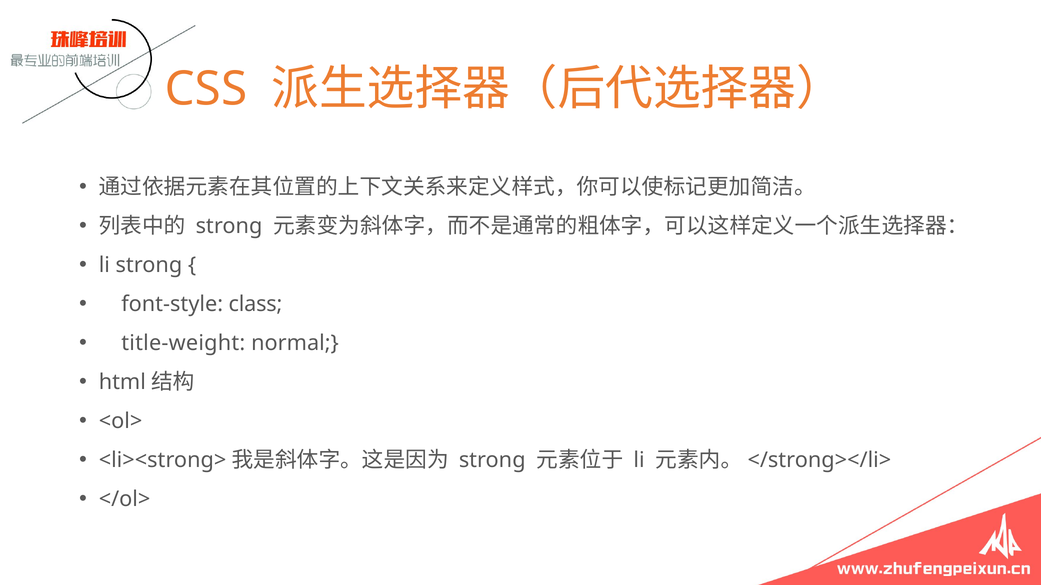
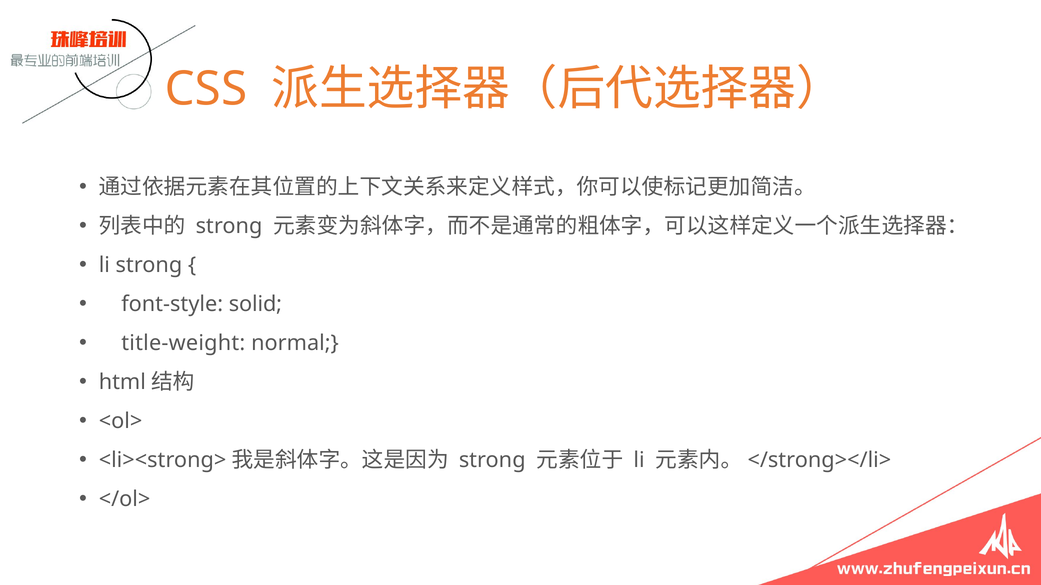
class: class -> solid
